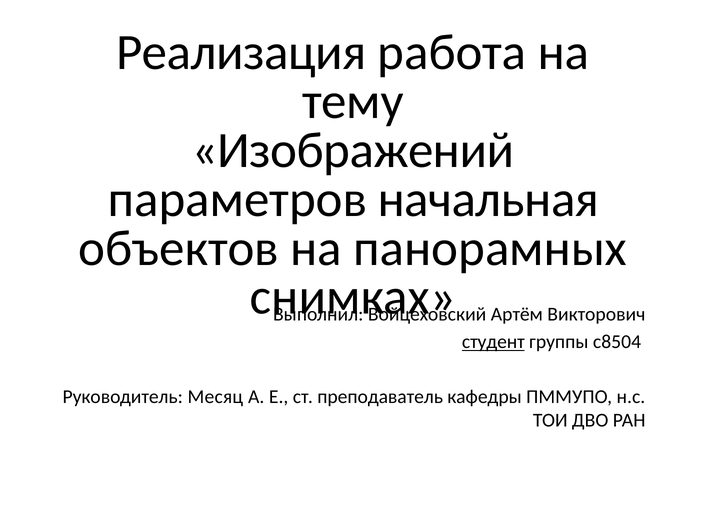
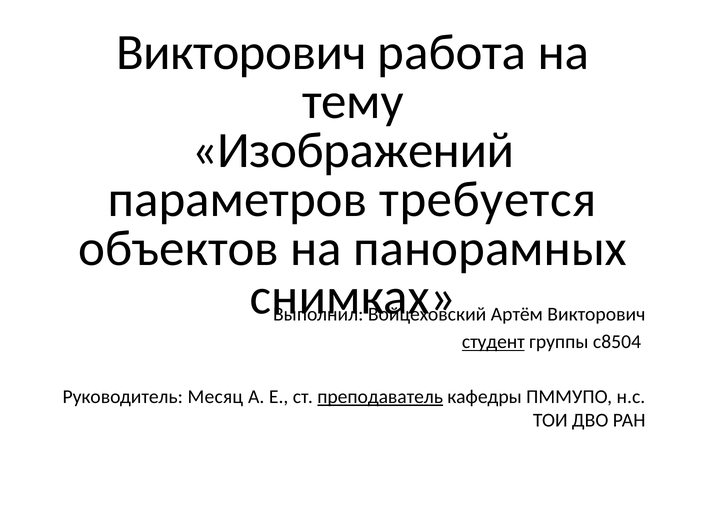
Реализация at (241, 53): Реализация -> Викторович
начальная: начальная -> требуется
преподаватель underline: none -> present
